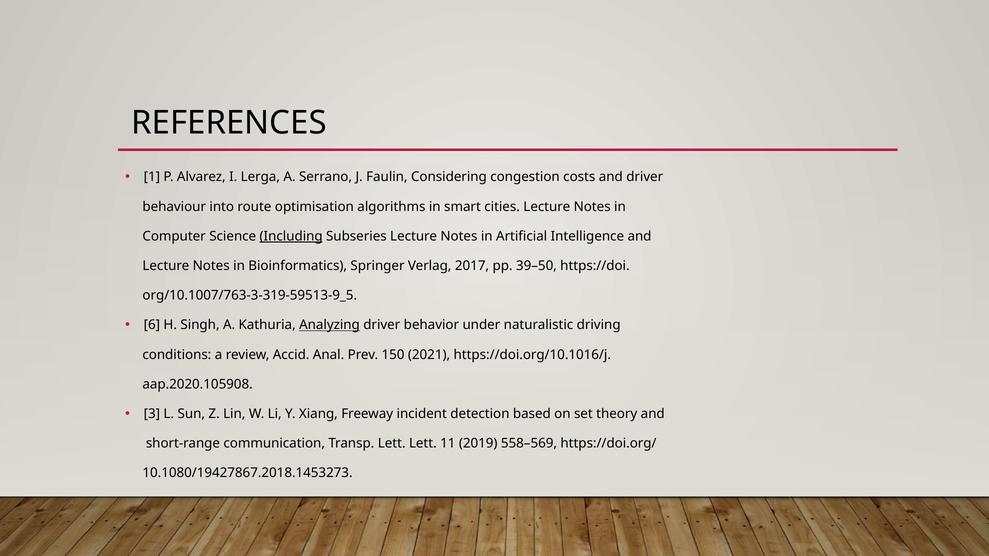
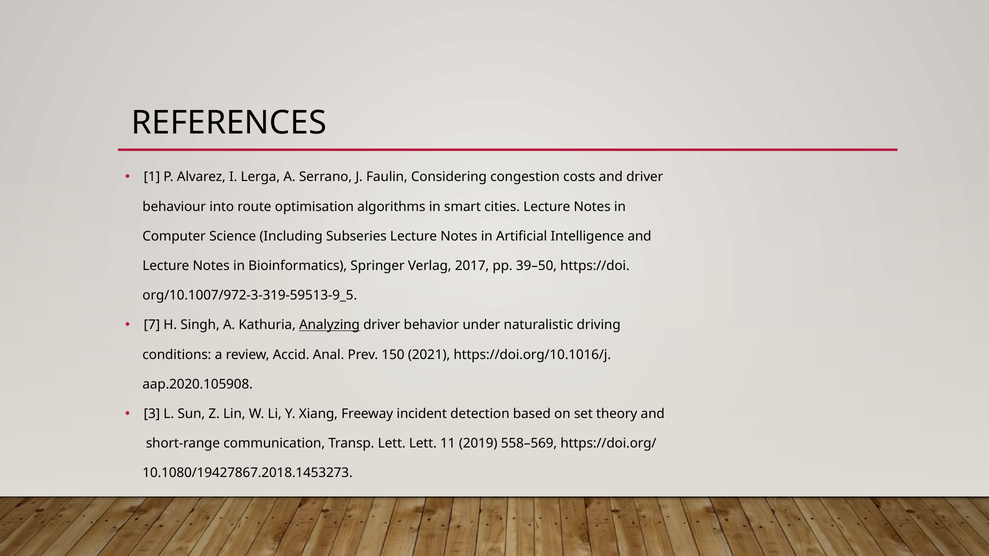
Including underline: present -> none
org/10.1007/763-3-319-59513-9_5: org/10.1007/763-3-319-59513-9_5 -> org/10.1007/972-3-319-59513-9_5
6: 6 -> 7
